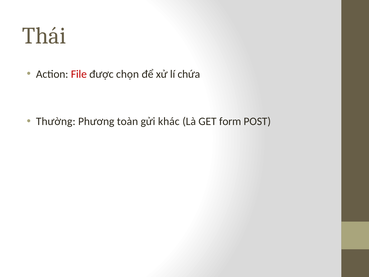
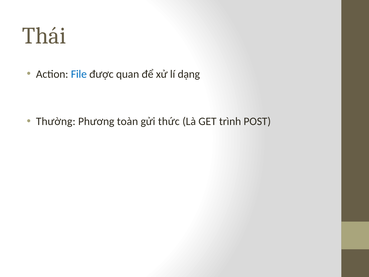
File colour: red -> blue
chọn: chọn -> quan
chứa: chứa -> dạng
khác: khác -> thức
form: form -> trình
